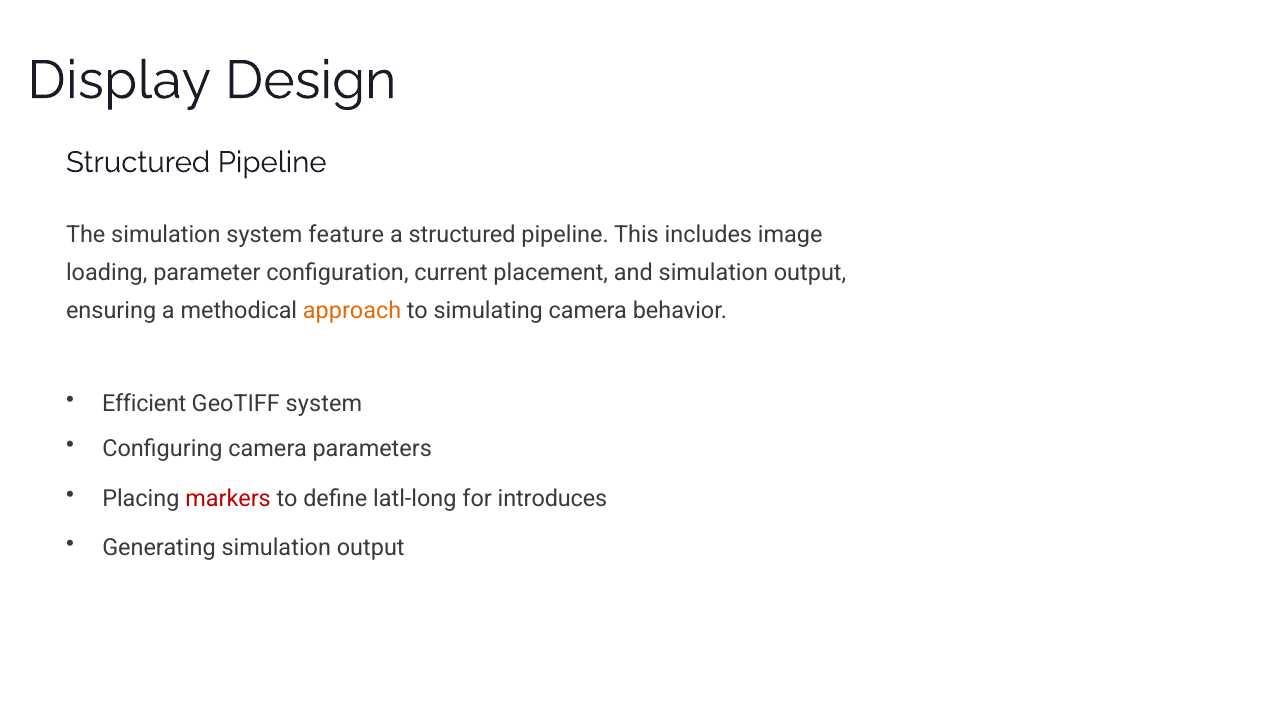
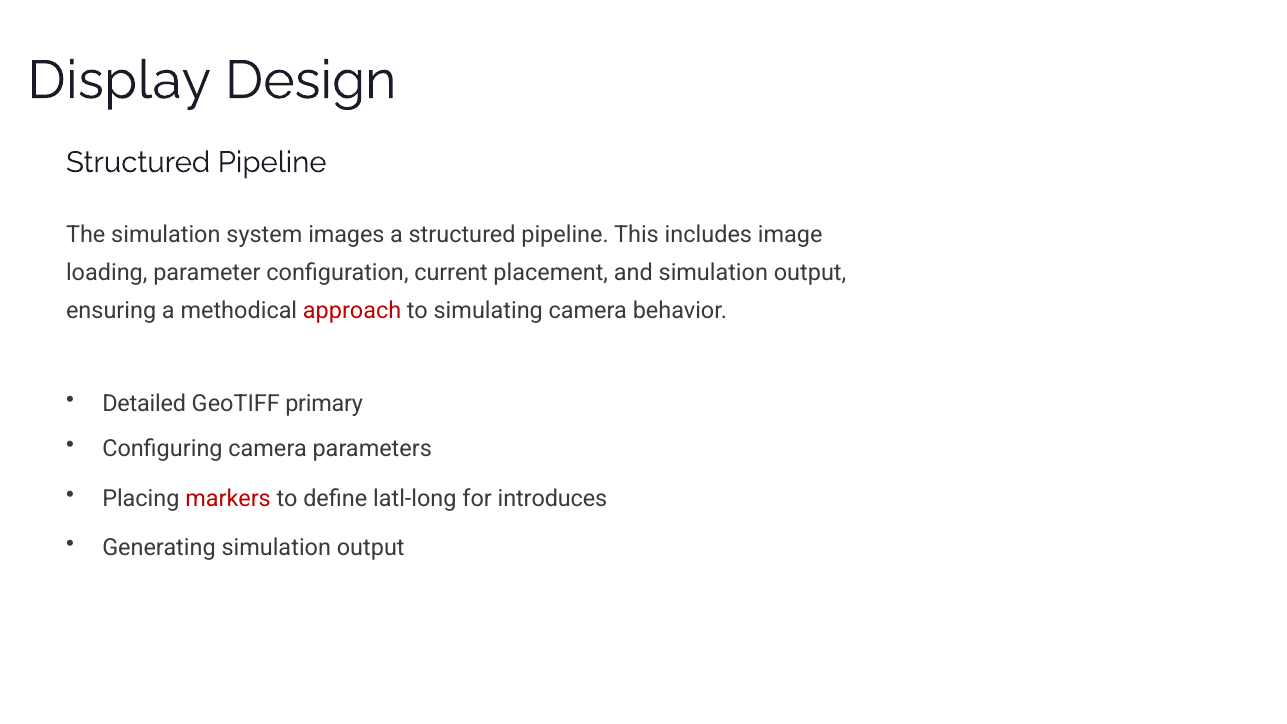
feature: feature -> images
approach colour: orange -> red
Efficient: Efficient -> Detailed
GeoTIFF system: system -> primary
